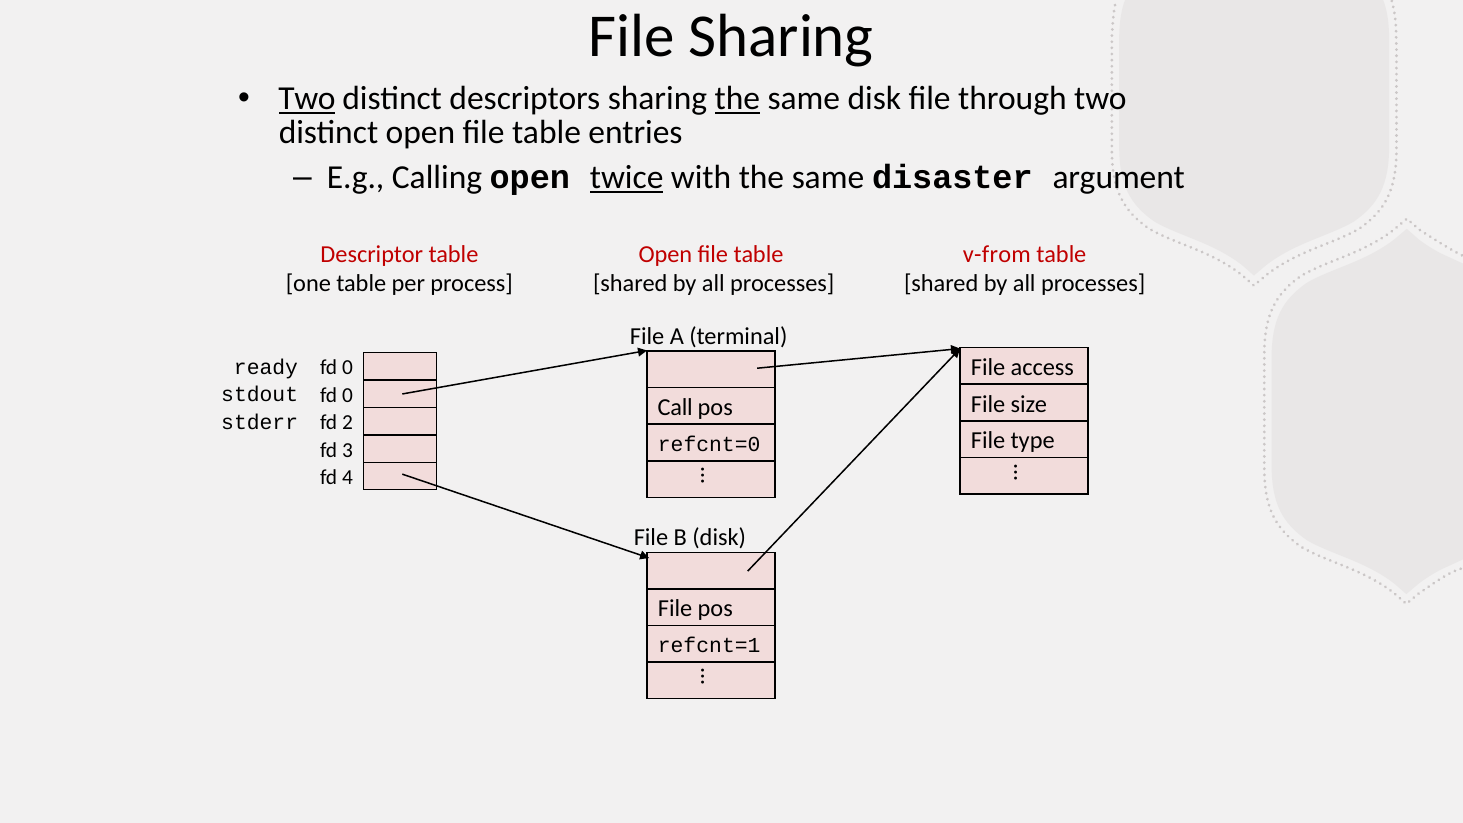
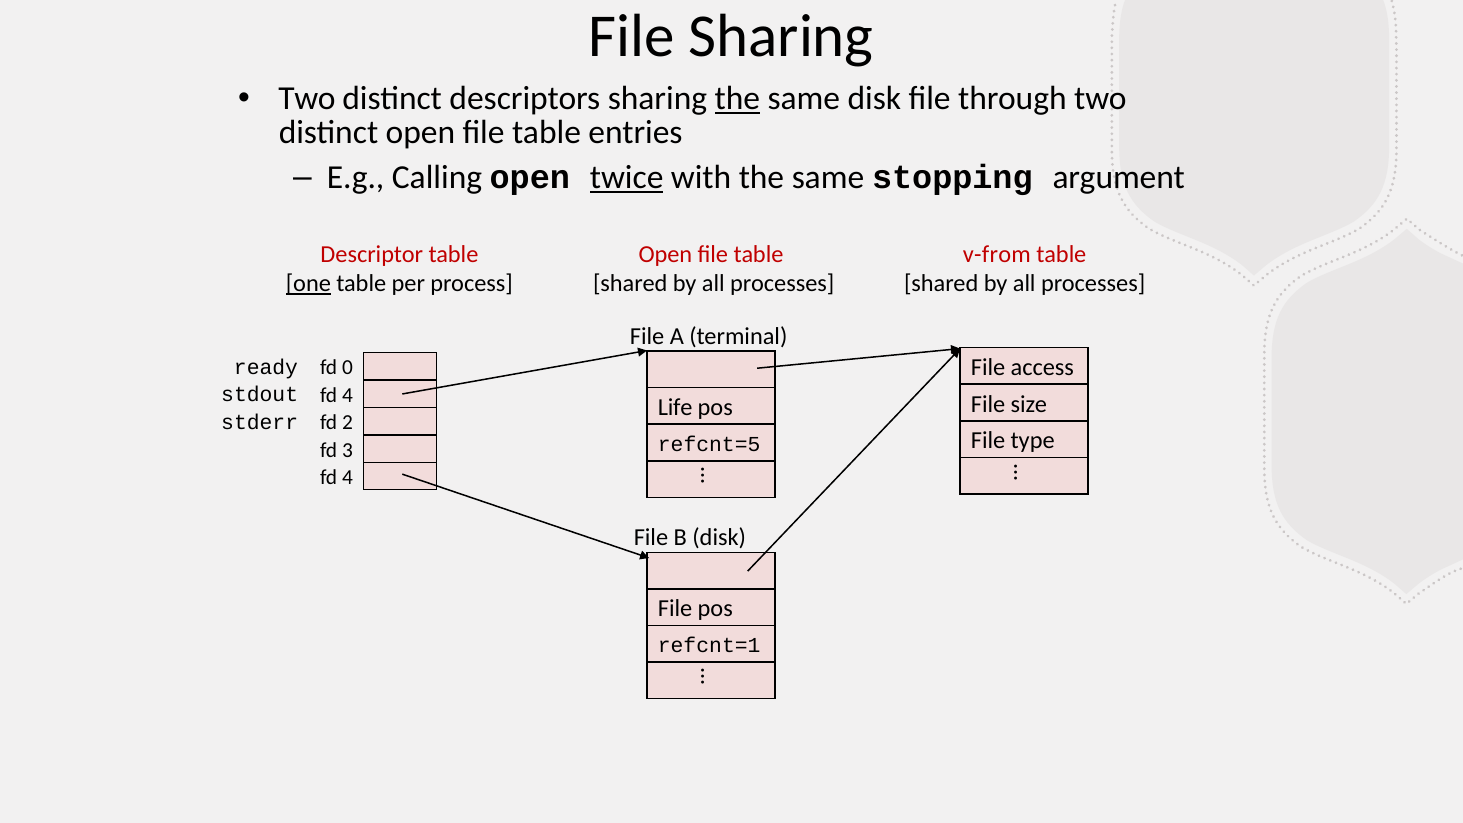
Two at (307, 99) underline: present -> none
disaster: disaster -> stopping
one underline: none -> present
0 at (347, 395): 0 -> 4
Call: Call -> Life
refcnt=0: refcnt=0 -> refcnt=5
